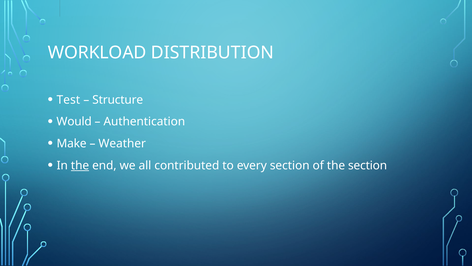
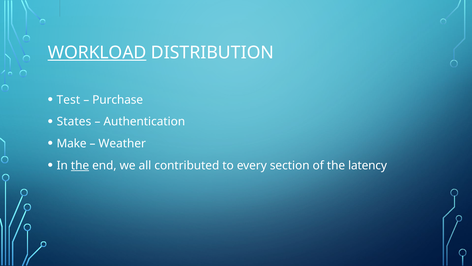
WORKLOAD underline: none -> present
Structure: Structure -> Purchase
Would: Would -> States
the section: section -> latency
